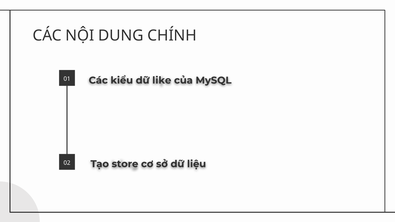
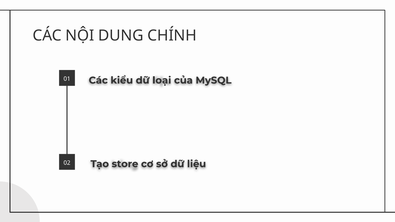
like: like -> loại
